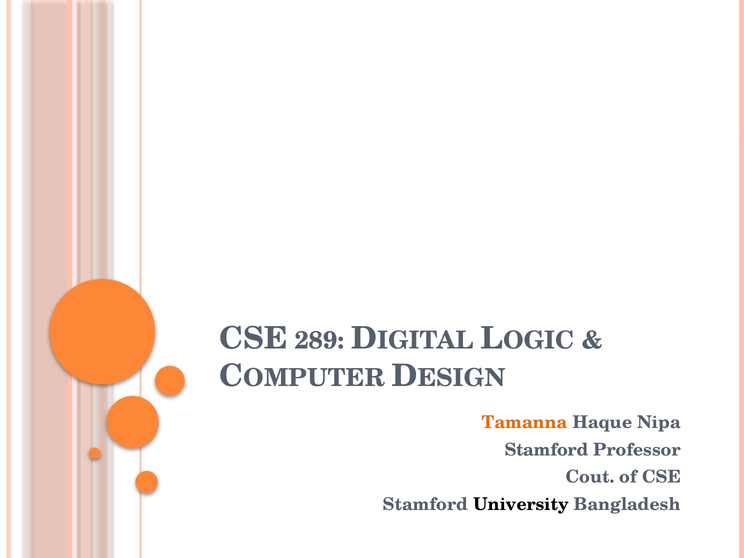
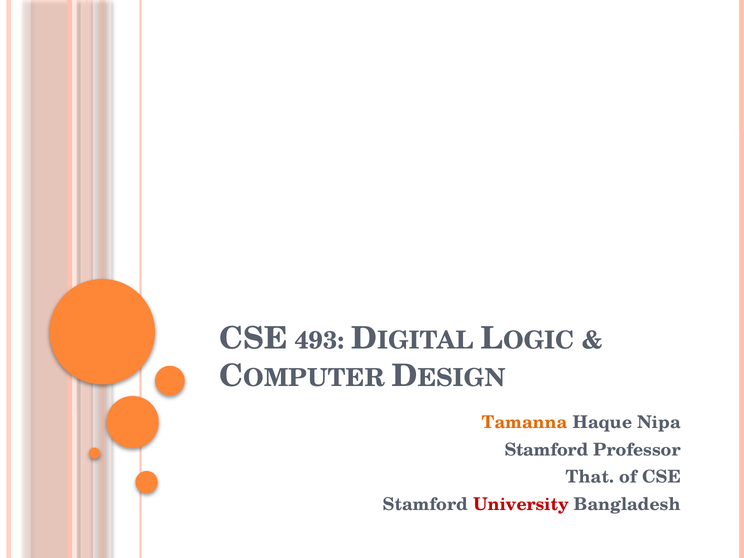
289: 289 -> 493
Cout: Cout -> That
University colour: black -> red
